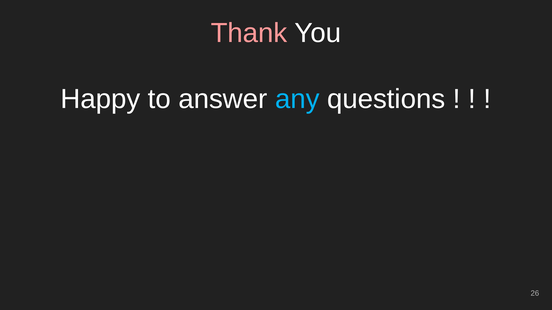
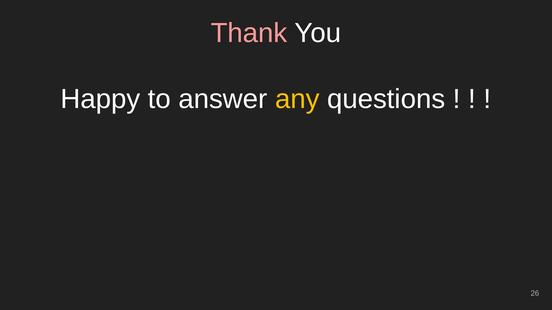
any colour: light blue -> yellow
